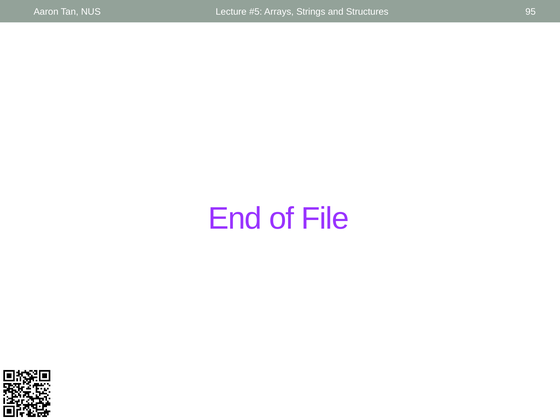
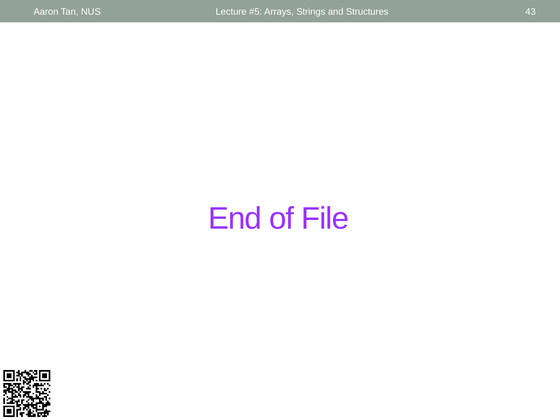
95: 95 -> 43
